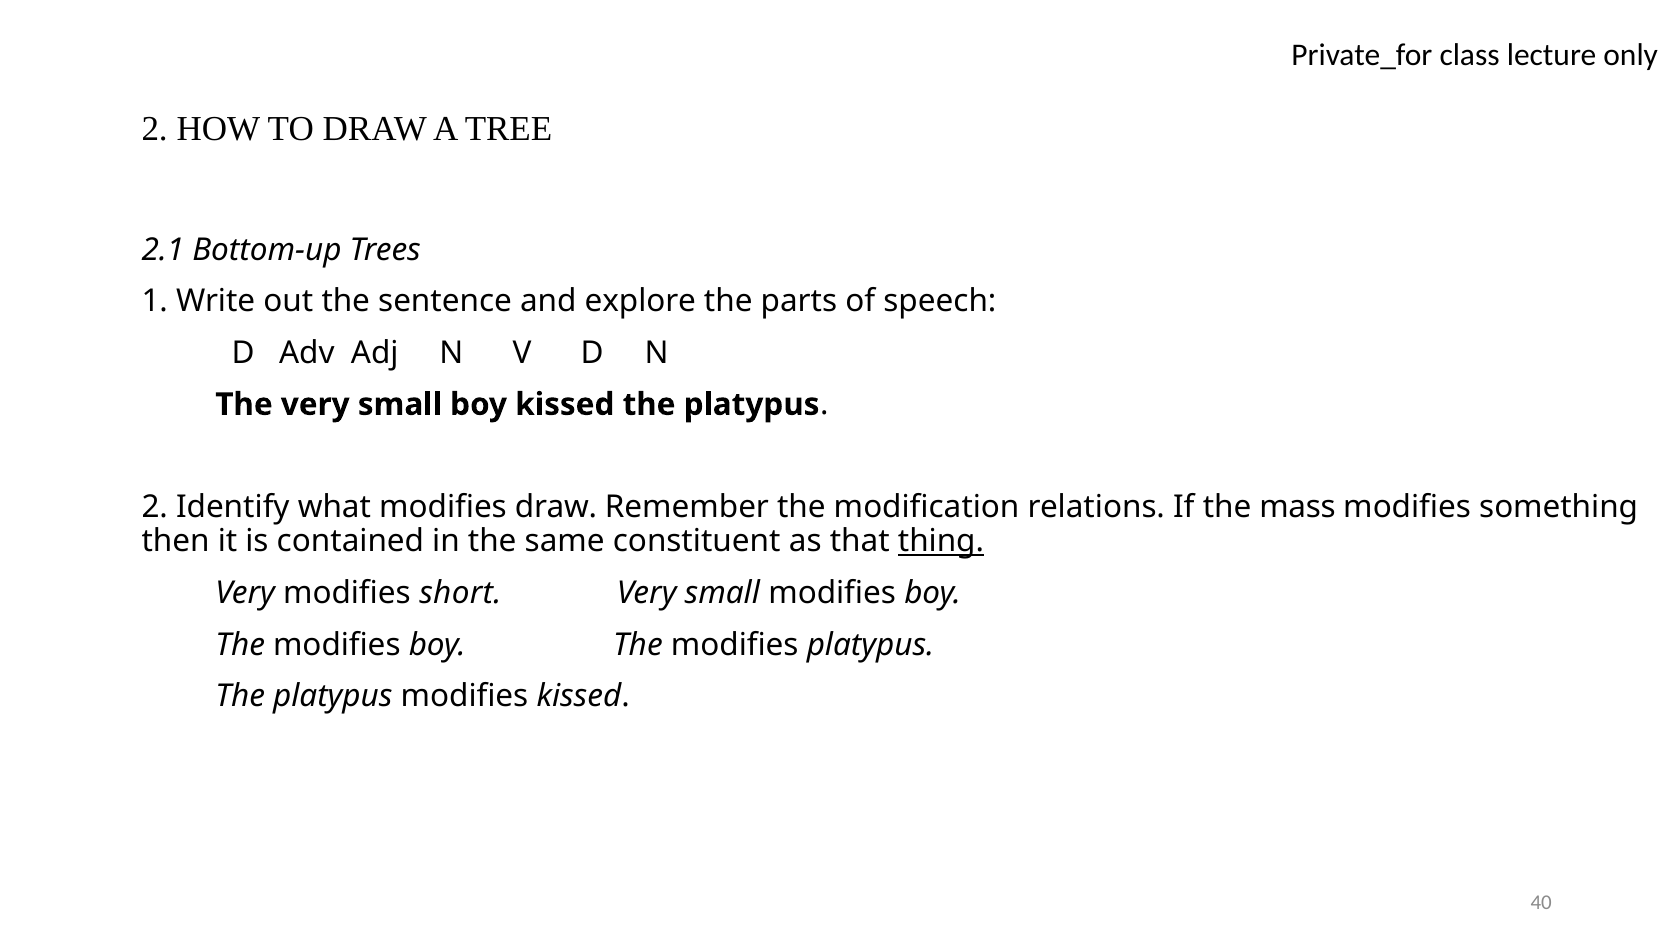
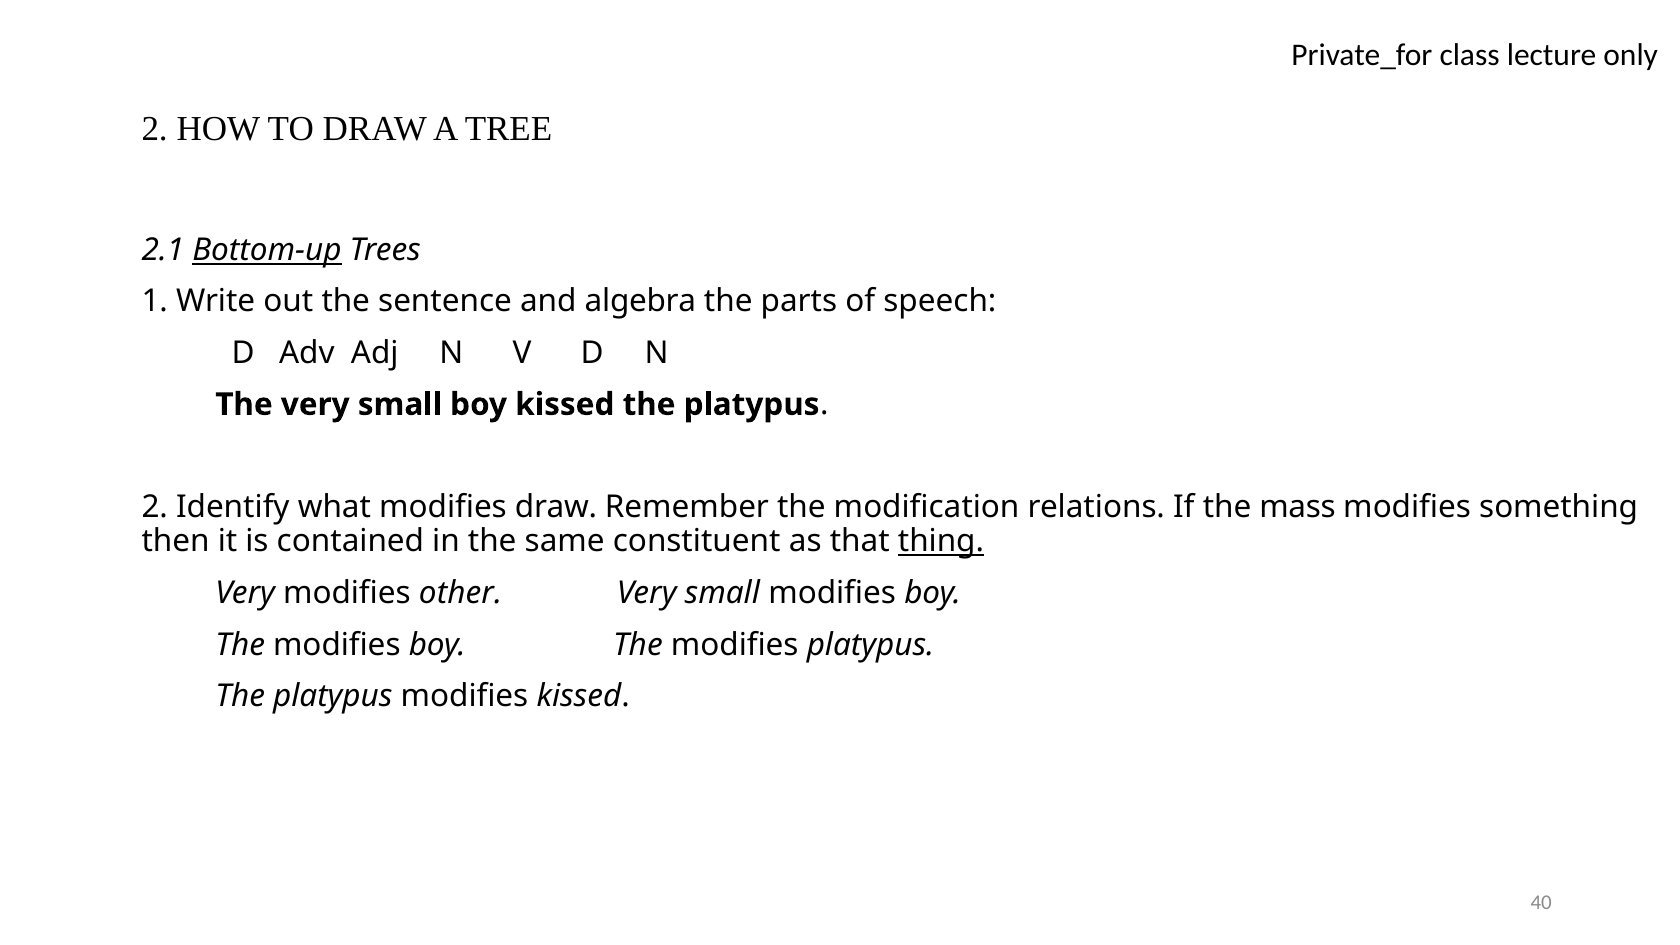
Bottom-up underline: none -> present
explore: explore -> algebra
short: short -> other
